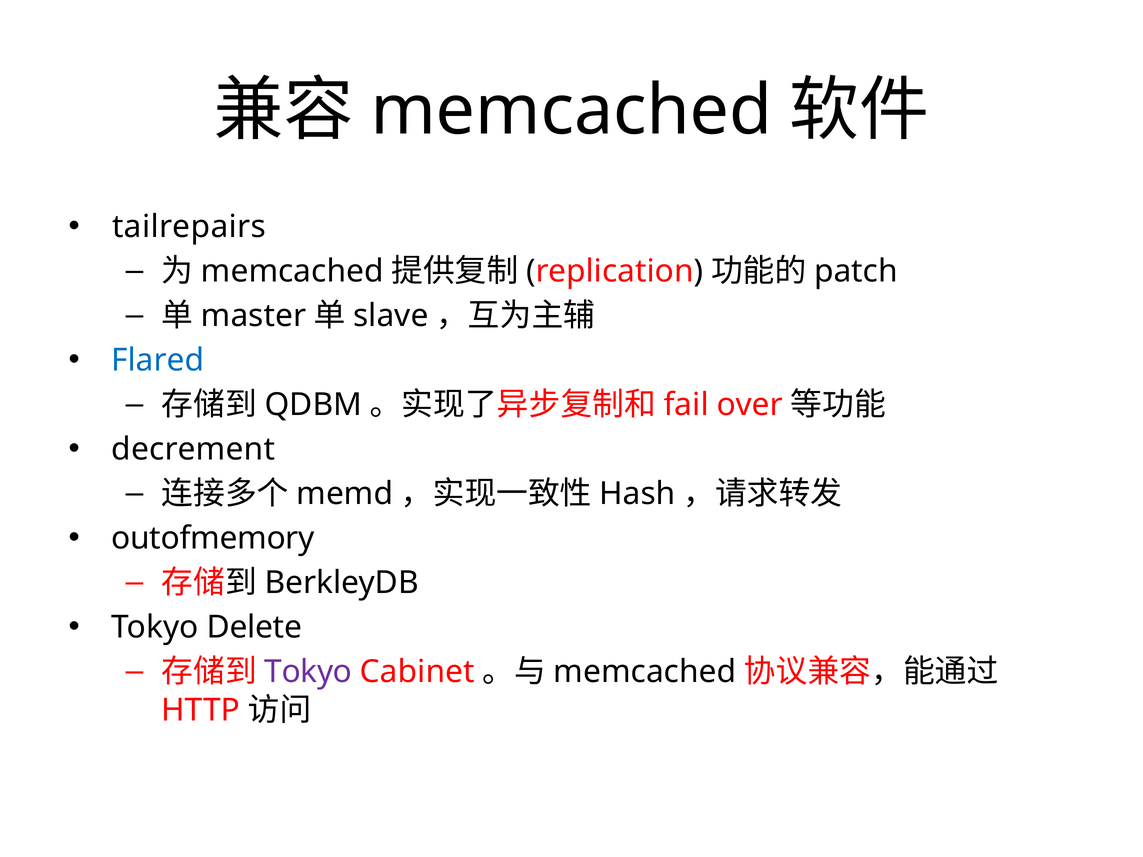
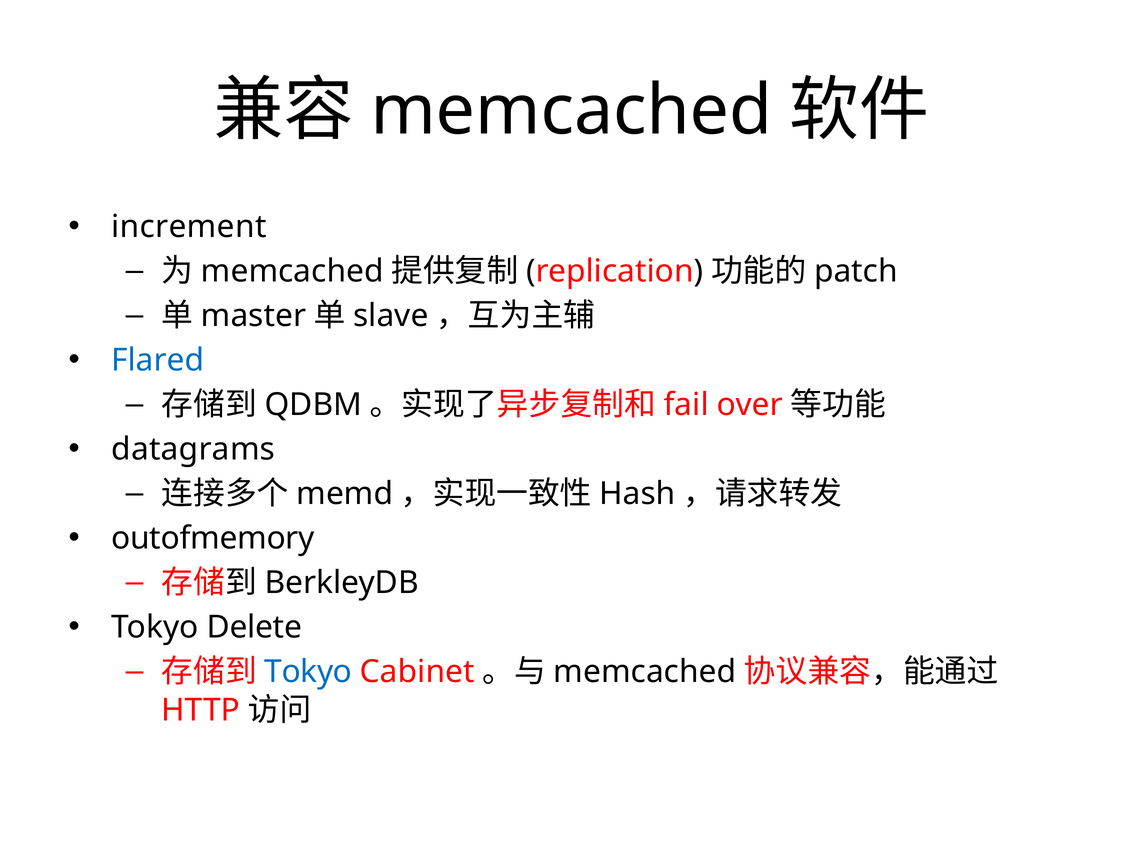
tailrepairs: tailrepairs -> increment
decrement: decrement -> datagrams
Tokyo at (308, 672) colour: purple -> blue
